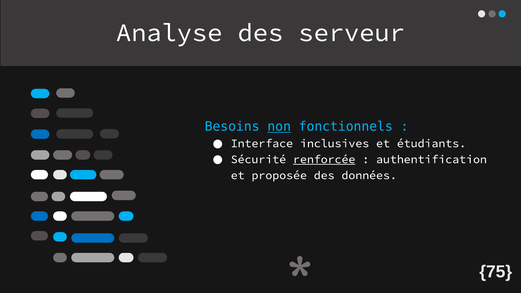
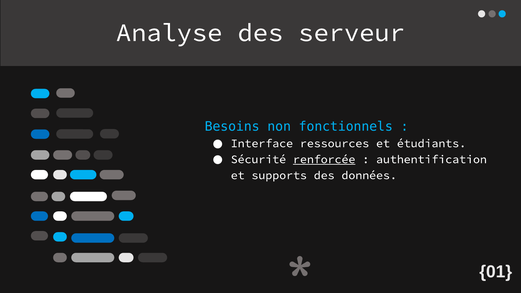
non underline: present -> none
inclusives: inclusives -> ressources
proposée: proposée -> supports
75: 75 -> 01
